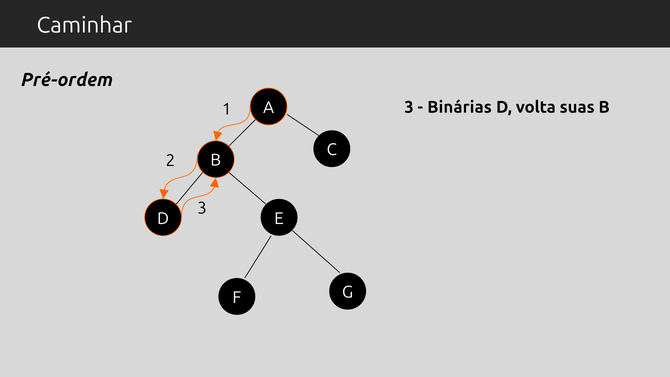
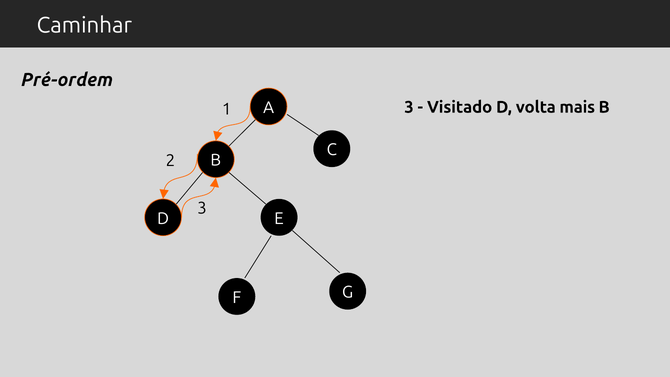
Binárias: Binárias -> Visitado
suas: suas -> mais
